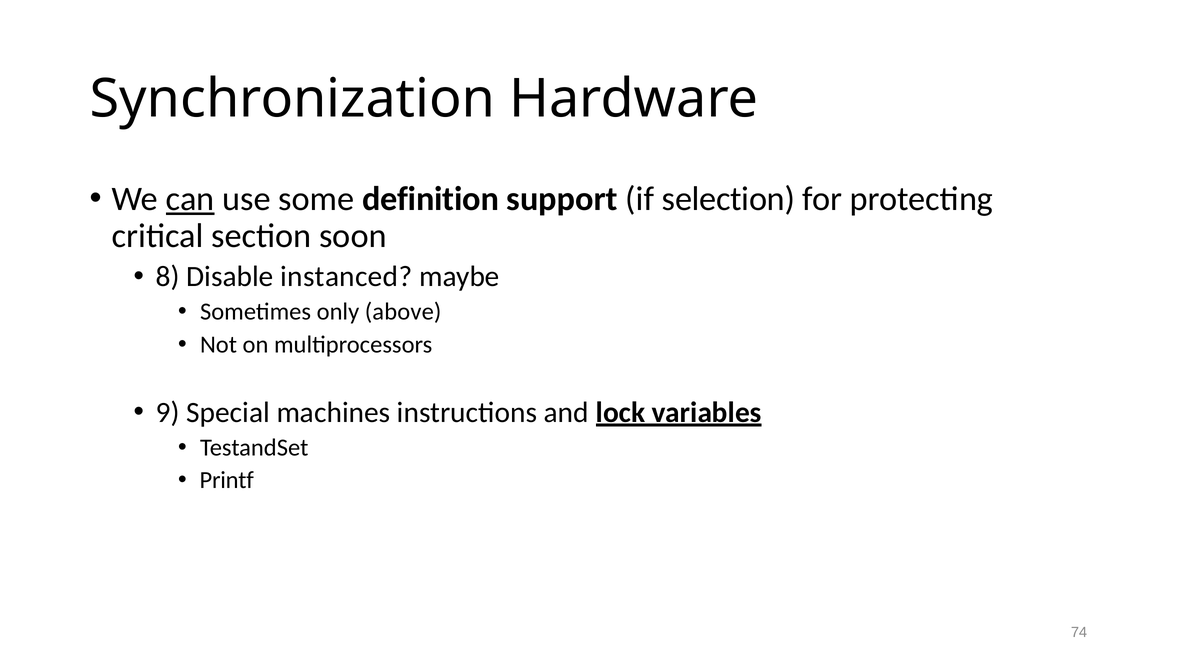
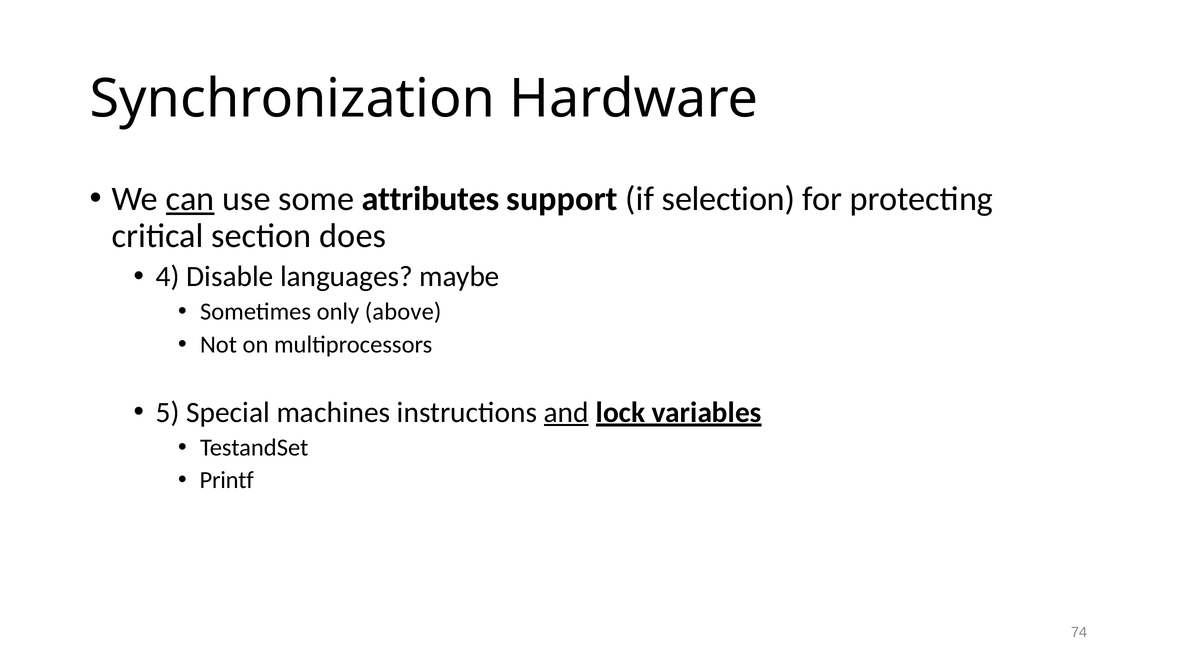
definition: definition -> attributes
soon: soon -> does
8: 8 -> 4
instanced: instanced -> languages
9: 9 -> 5
and underline: none -> present
